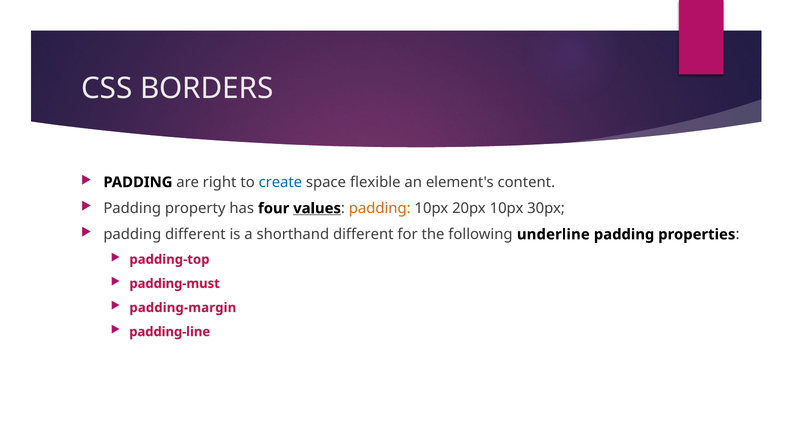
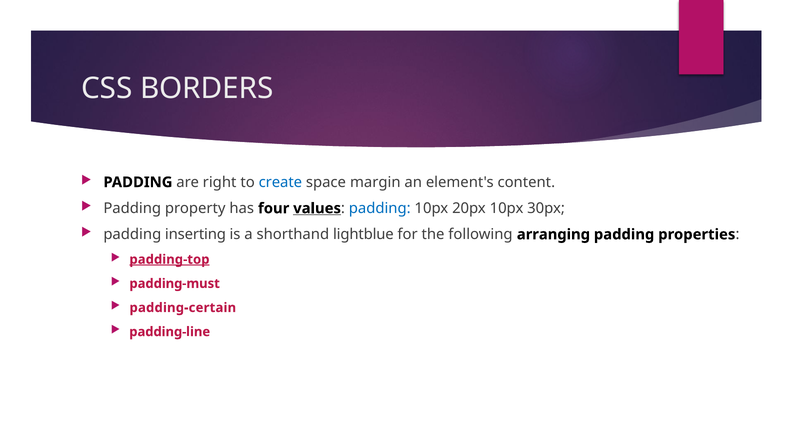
flexible: flexible -> margin
padding at (380, 208) colour: orange -> blue
padding different: different -> inserting
shorthand different: different -> lightblue
underline: underline -> arranging
padding-top underline: none -> present
padding-margin: padding-margin -> padding-certain
